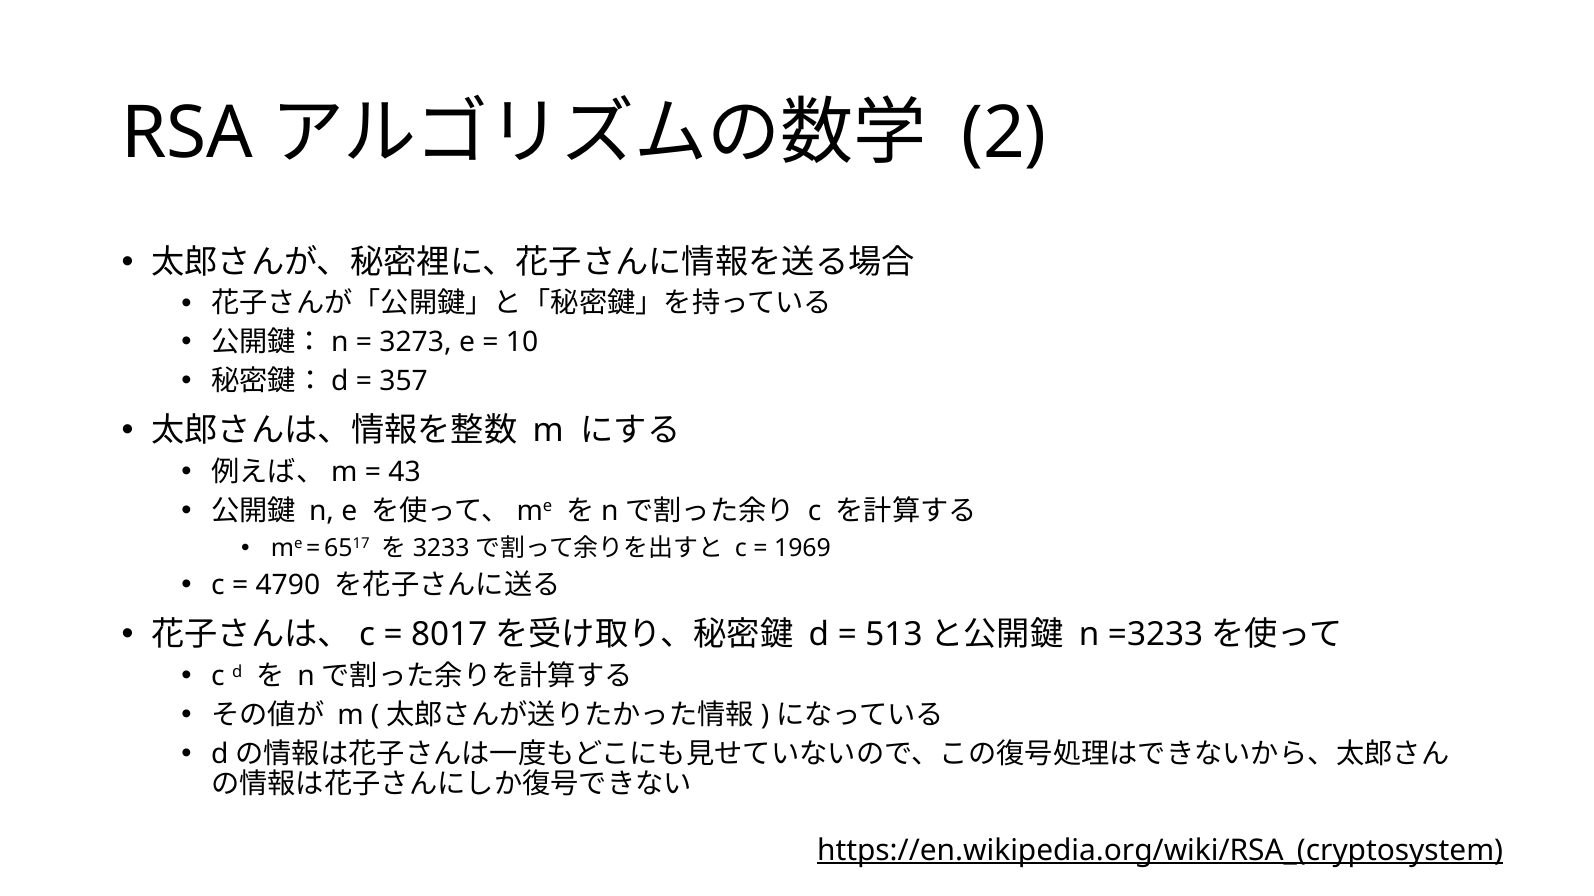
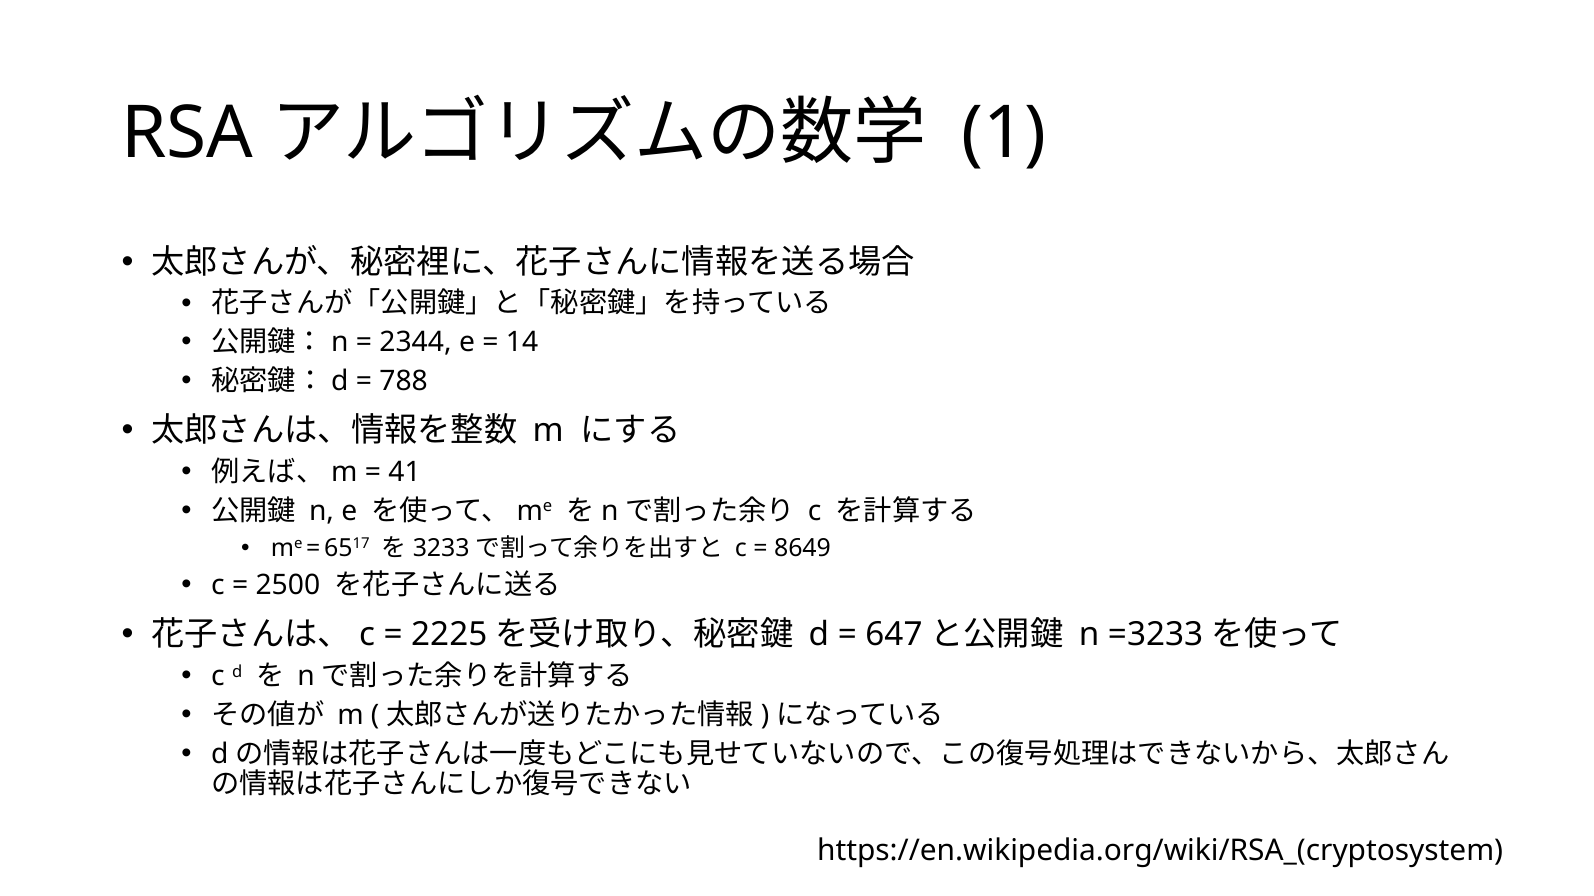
2: 2 -> 1
3273: 3273 -> 2344
10: 10 -> 14
357: 357 -> 788
43: 43 -> 41
1969: 1969 -> 8649
4790: 4790 -> 2500
8017: 8017 -> 2225
513: 513 -> 647
https://en.wikipedia.org/wiki/RSA_(cryptosystem underline: present -> none
